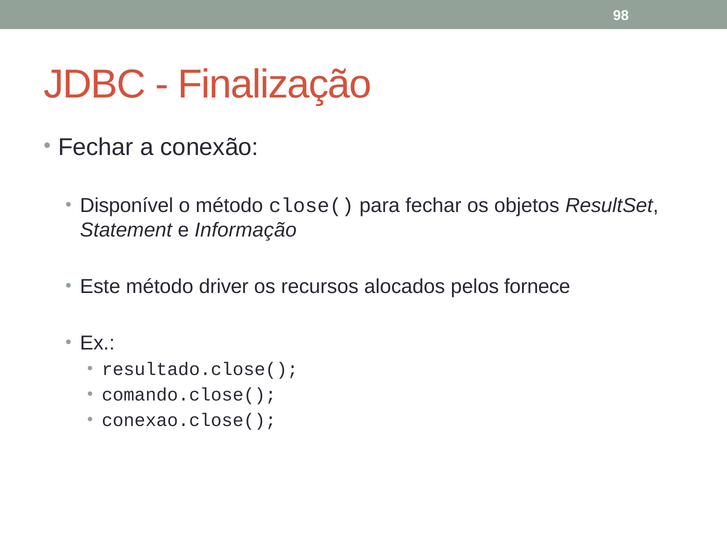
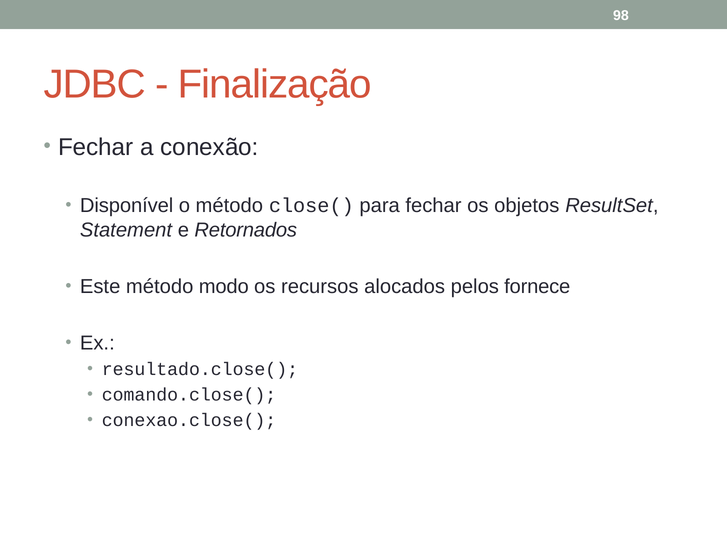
Informação: Informação -> Retornados
driver: driver -> modo
